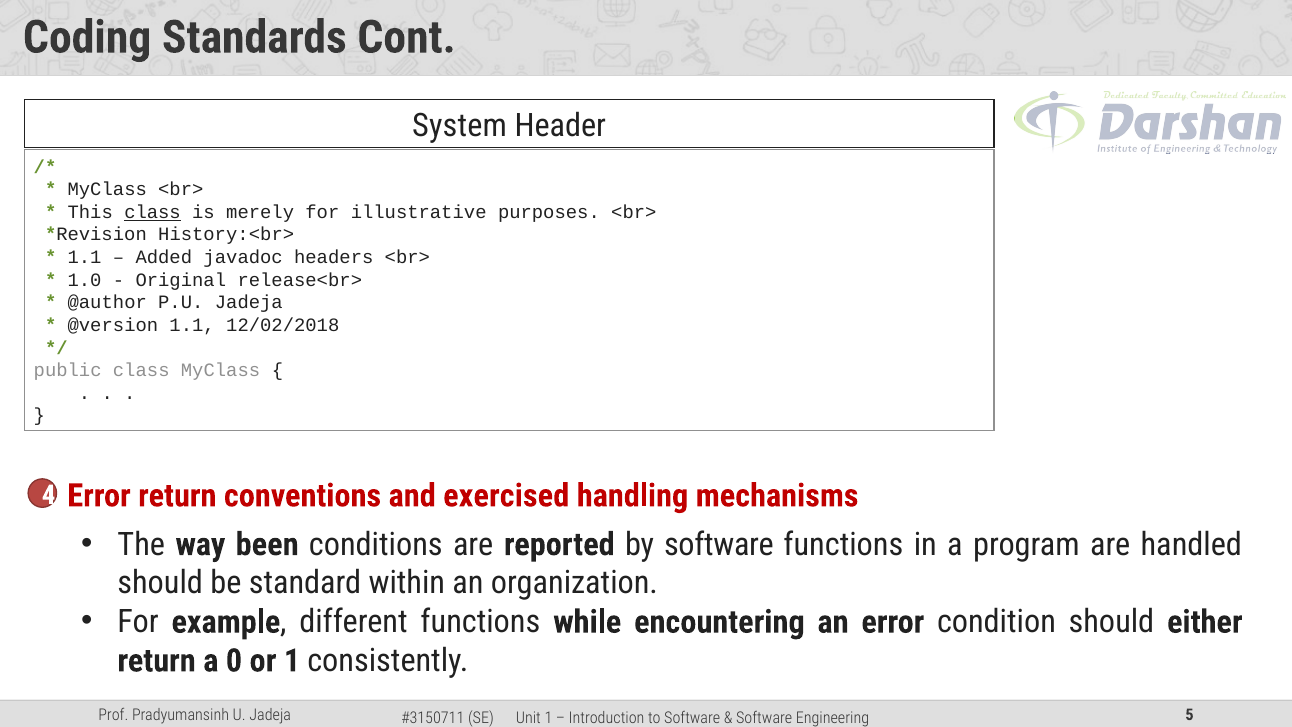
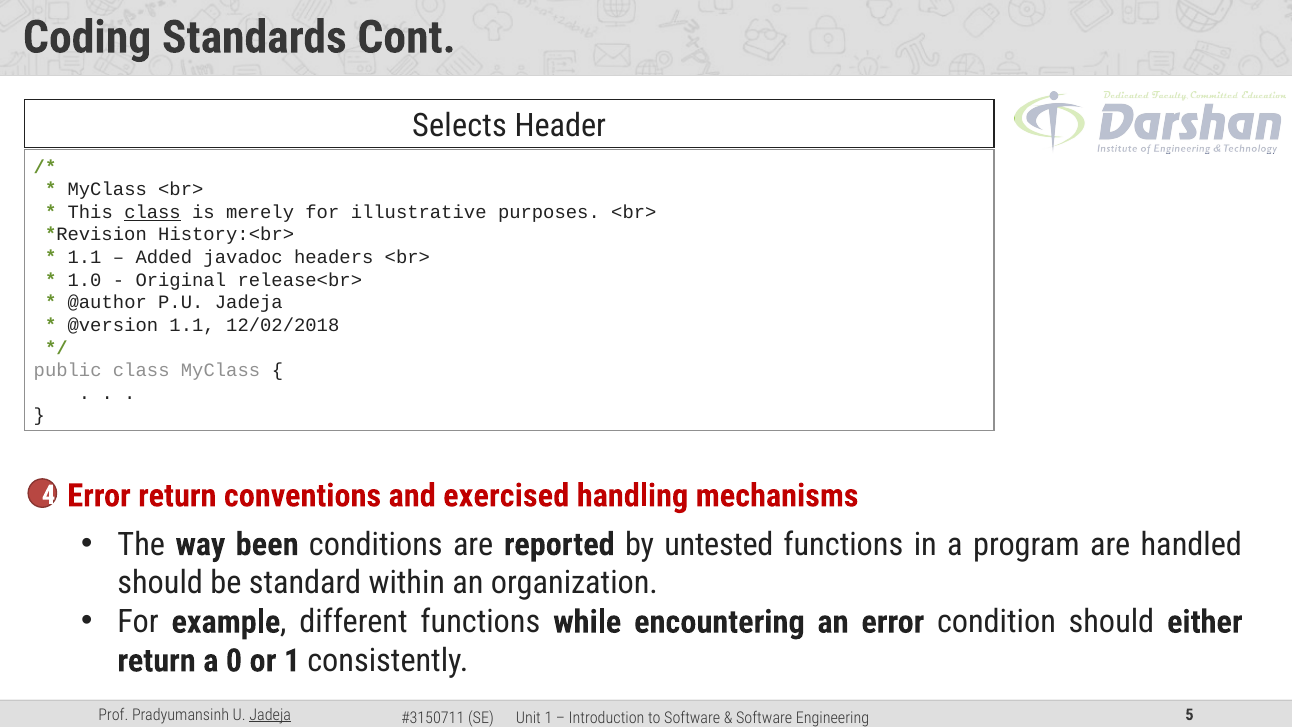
System: System -> Selects
by software: software -> untested
Jadeja at (270, 714) underline: none -> present
